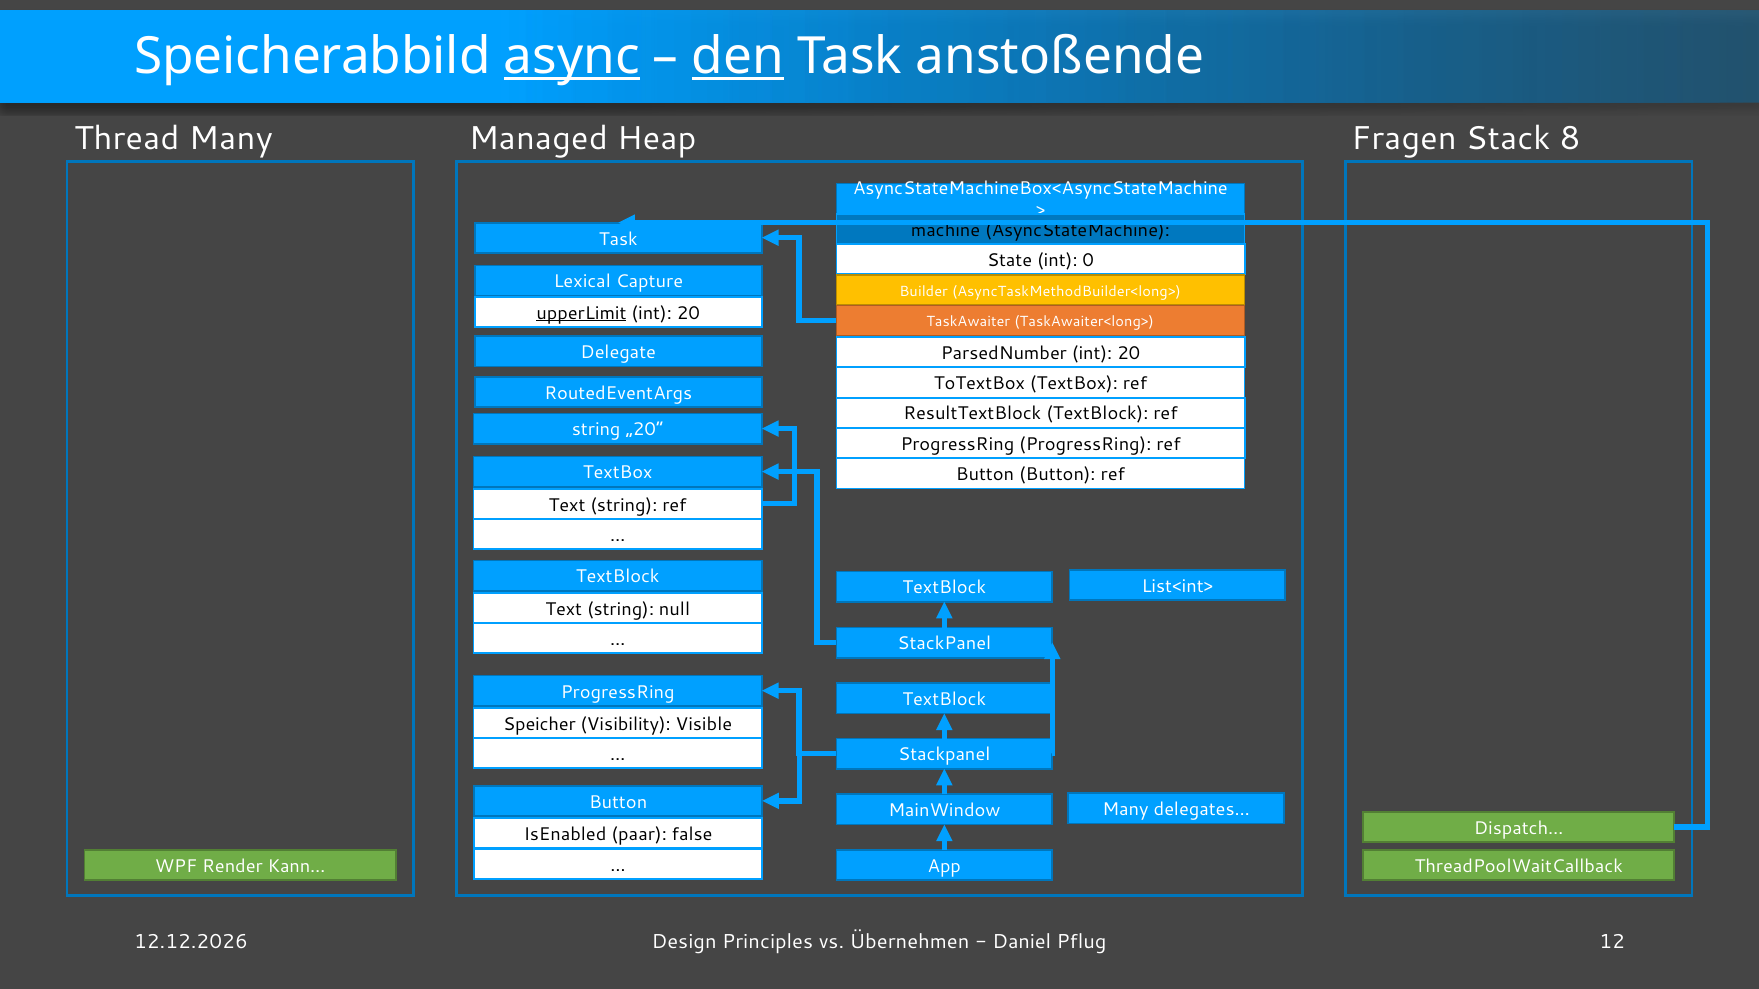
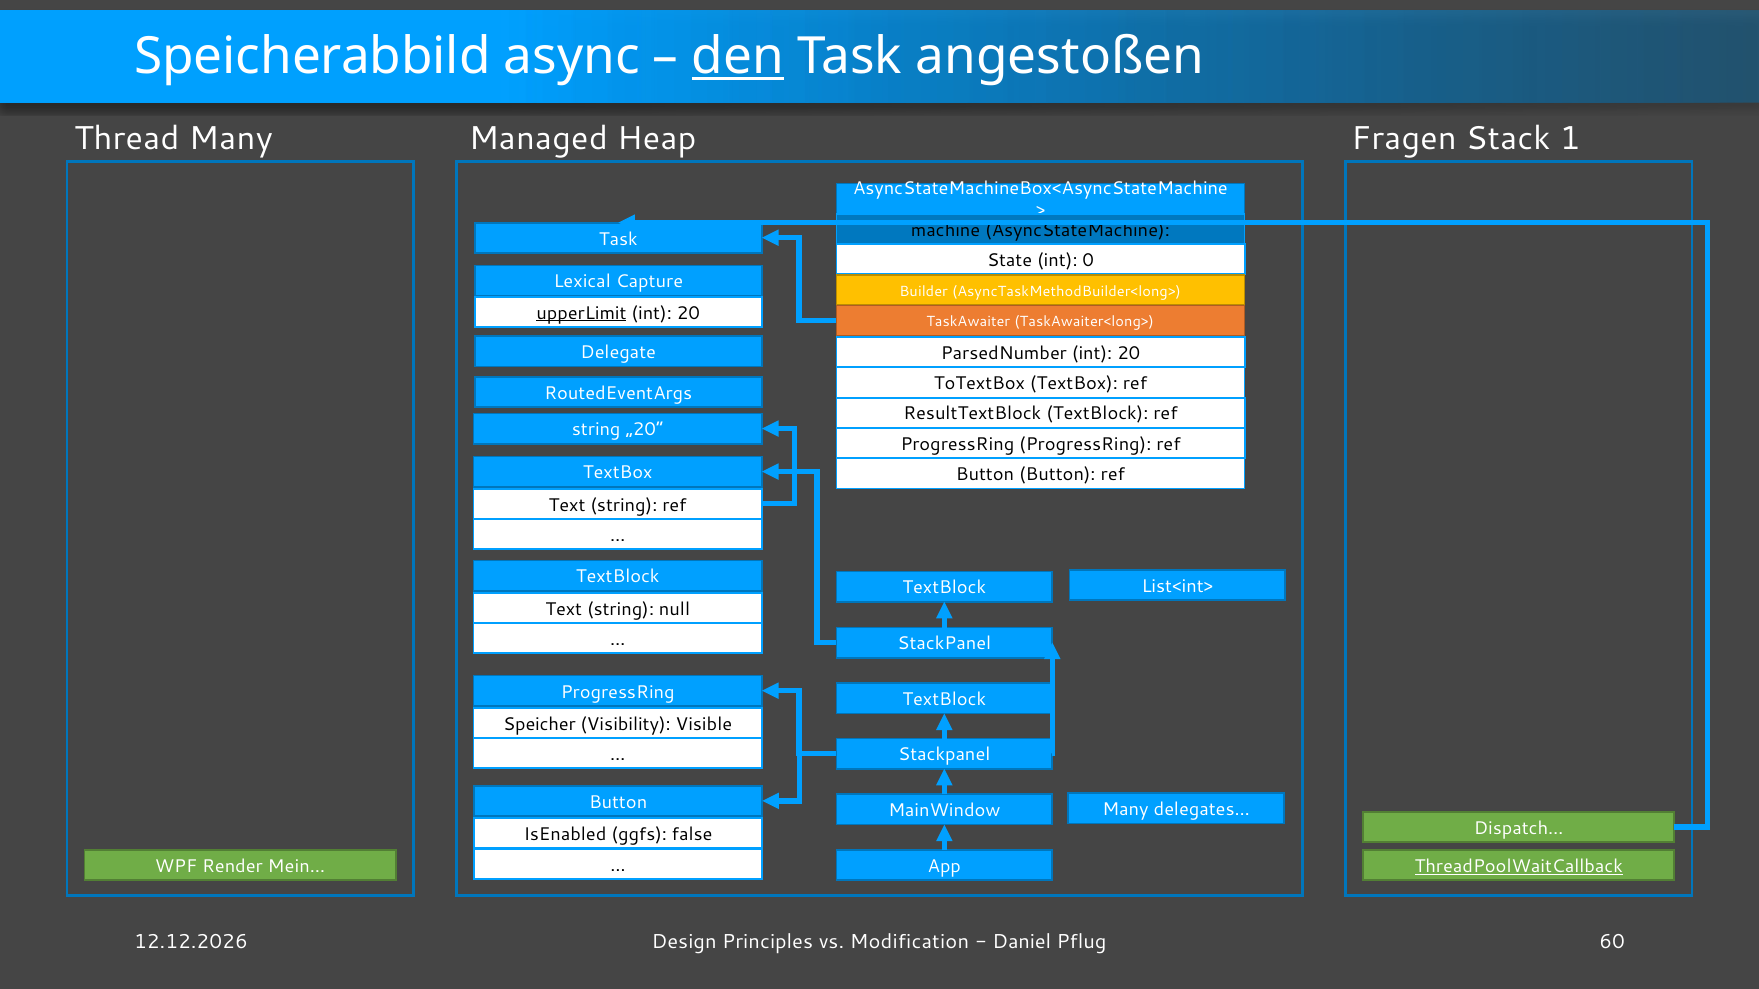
async underline: present -> none
anstoßende: anstoßende -> angestoßen
8: 8 -> 1
paar: paar -> ggfs
Kann…: Kann… -> Mein…
ThreadPoolWaitCallback underline: none -> present
Übernehmen: Übernehmen -> Modification
12: 12 -> 60
